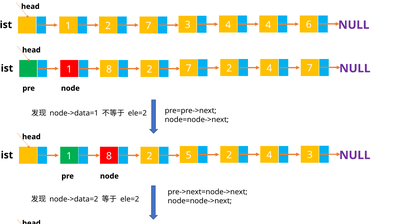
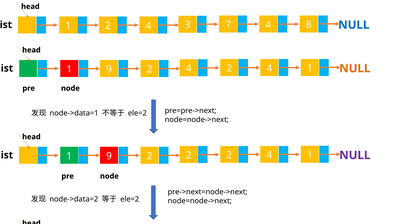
1 2 7: 7 -> 4
3 4: 4 -> 7
NULL at (354, 25) colour: purple -> blue
6: 6 -> 8
8 at (109, 69): 8 -> 9
7 at (189, 68): 7 -> 4
NULL at (355, 68) colour: purple -> orange
7 at (310, 68): 7 -> 1
8 at (109, 156): 8 -> 9
5 at (189, 155): 5 -> 2
3 at (310, 155): 3 -> 1
